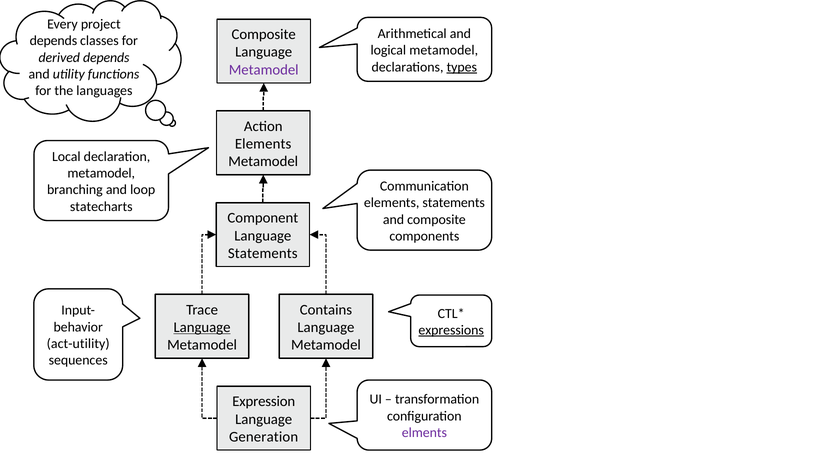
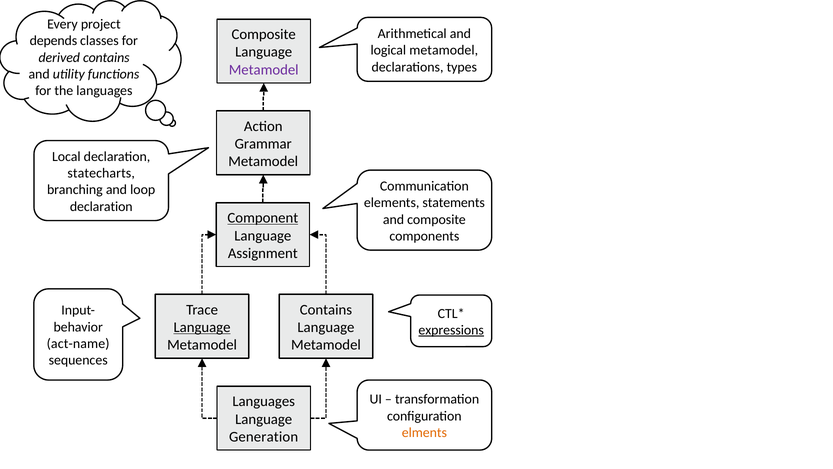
derived depends: depends -> contains
types underline: present -> none
Elements at (263, 144): Elements -> Grammar
metamodel at (101, 173): metamodel -> statecharts
statecharts at (101, 206): statecharts -> declaration
Component underline: none -> present
Statements at (263, 253): Statements -> Assignment
act-utility: act-utility -> act-name
Expression at (264, 401): Expression -> Languages
elments colour: purple -> orange
